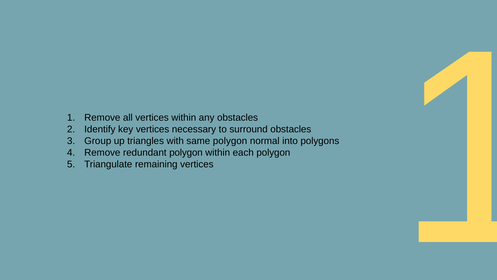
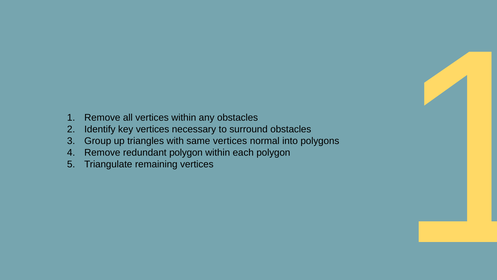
same polygon: polygon -> vertices
